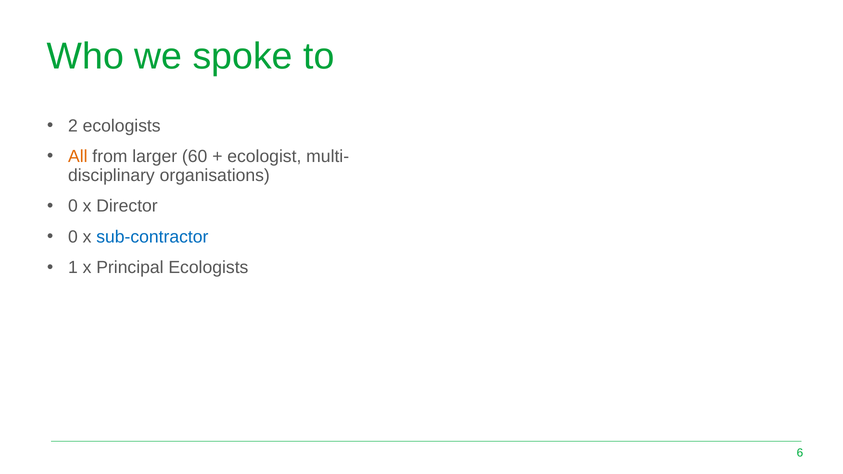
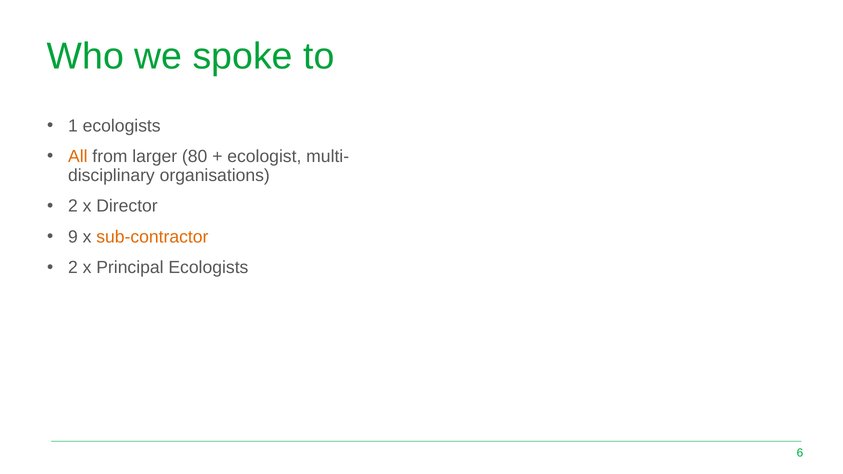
2: 2 -> 1
60: 60 -> 80
0 at (73, 206): 0 -> 2
0 at (73, 237): 0 -> 9
sub-contractor colour: blue -> orange
1 at (73, 268): 1 -> 2
